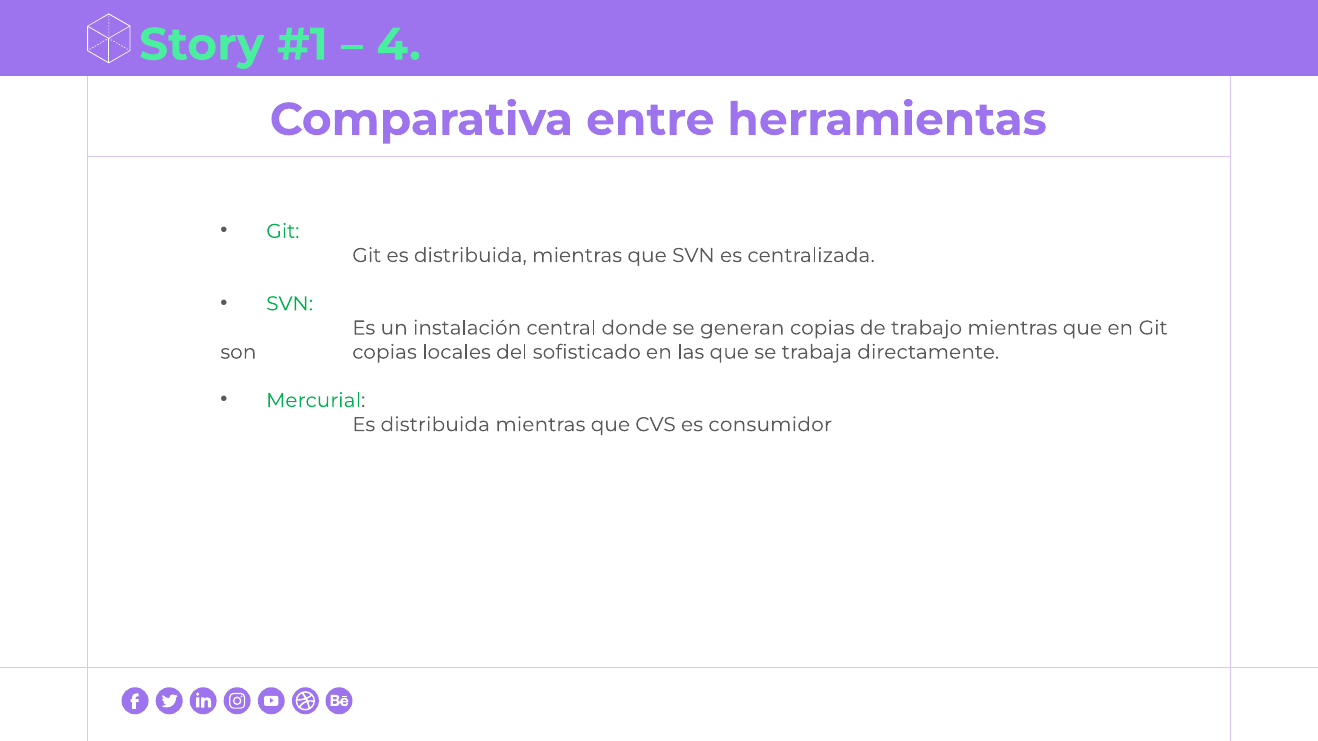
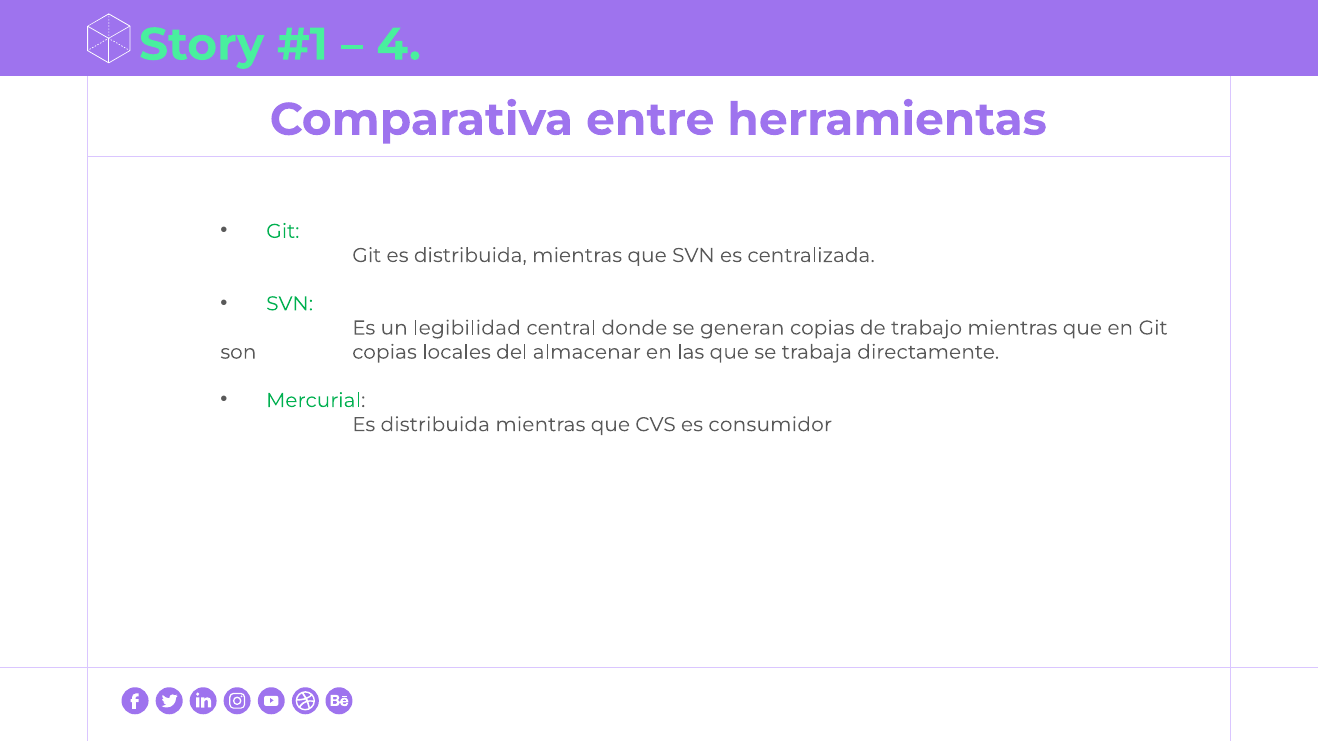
instalación: instalación -> legibilidad
sofisticado: sofisticado -> almacenar
